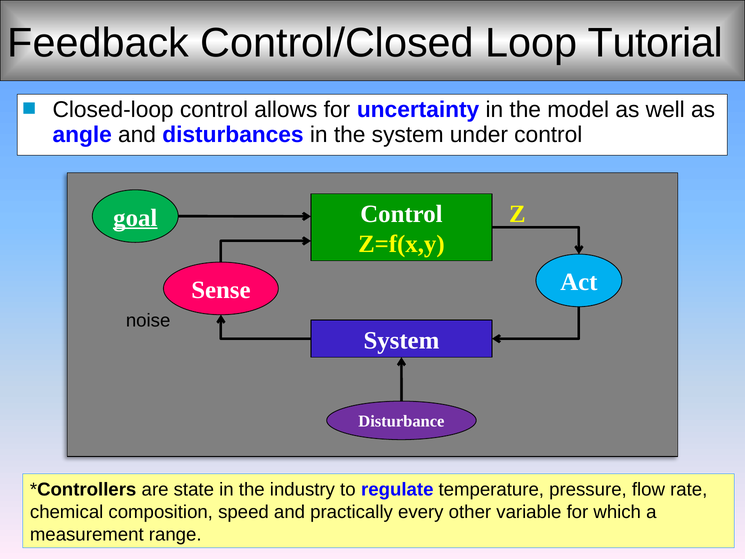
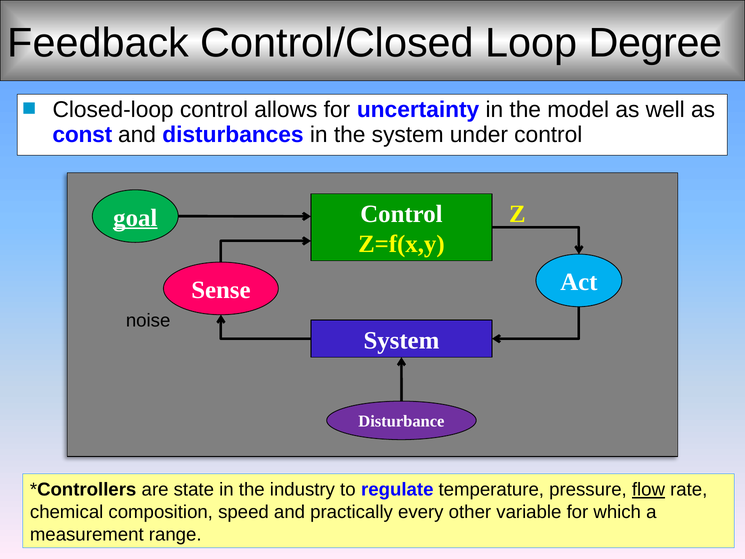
Tutorial: Tutorial -> Degree
angle: angle -> const
flow underline: none -> present
